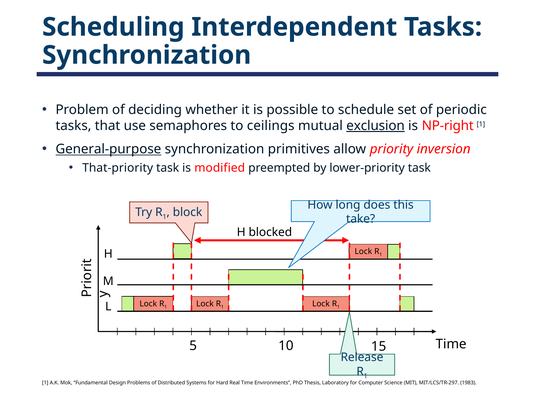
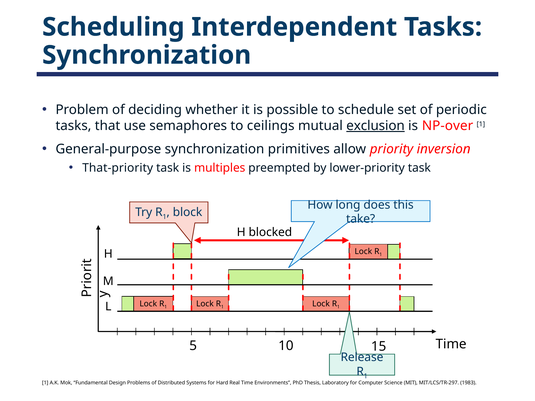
NP-right: NP-right -> NP-over
General-purpose underline: present -> none
modified: modified -> multiples
